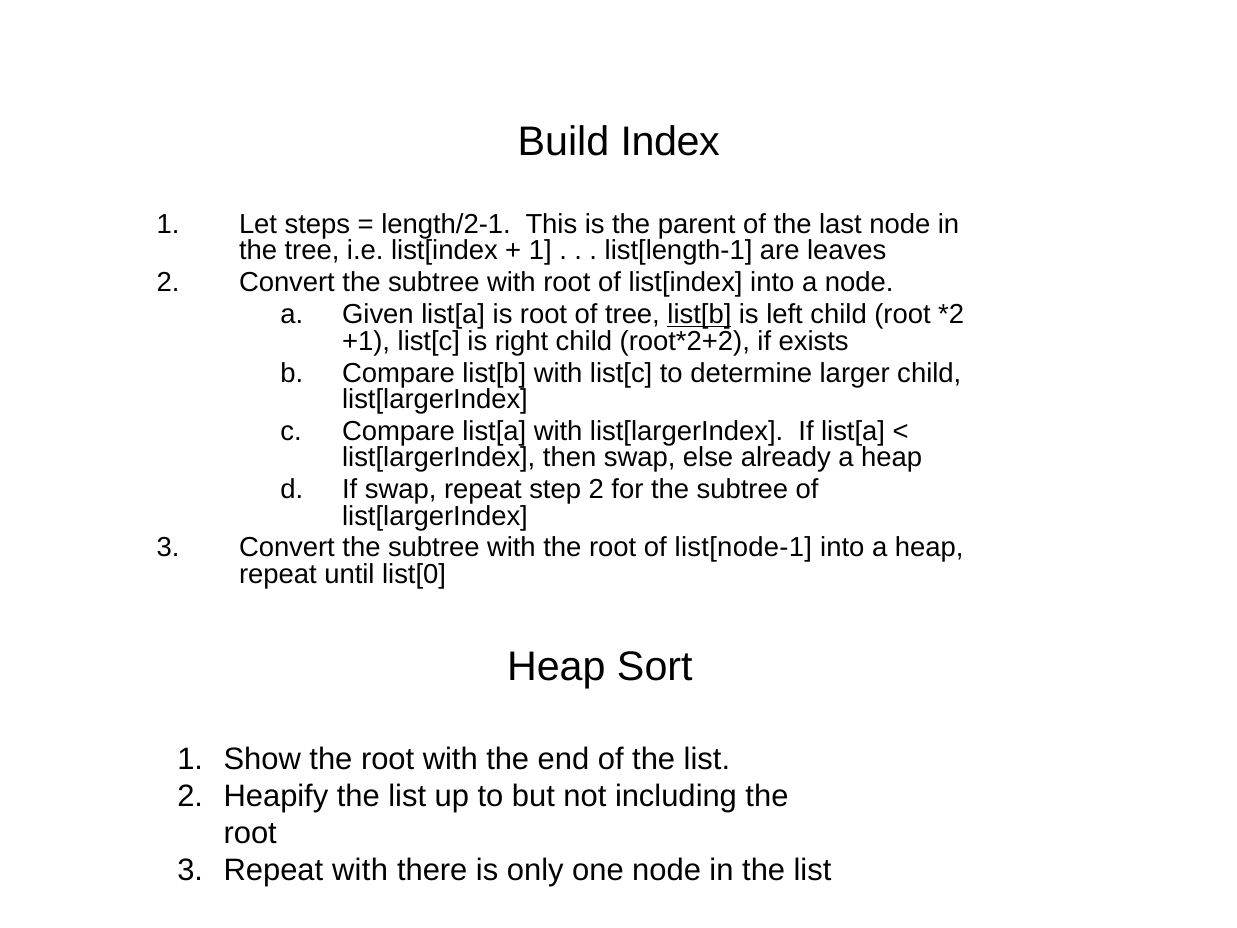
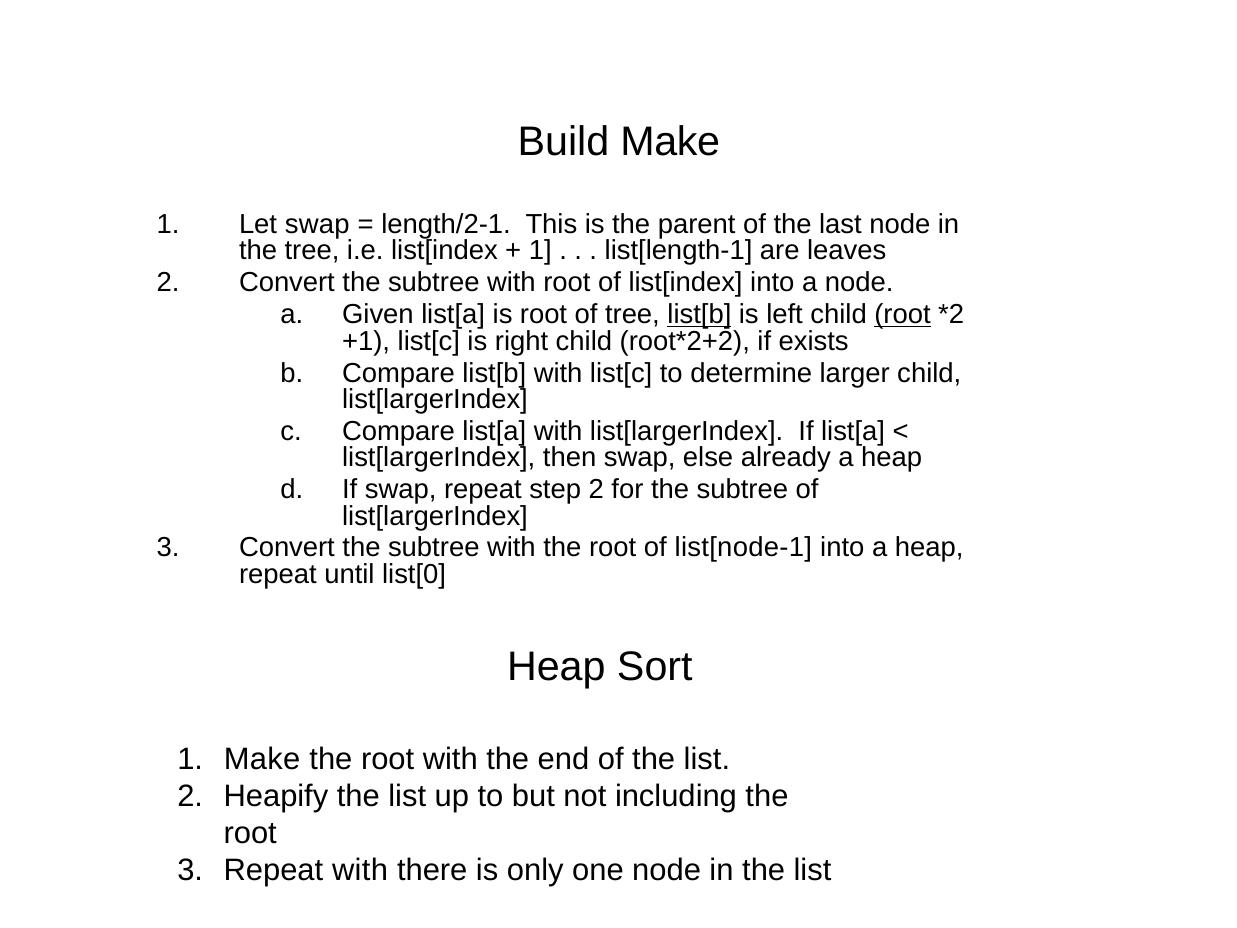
Build Index: Index -> Make
Let steps: steps -> swap
root at (903, 315) underline: none -> present
1 Show: Show -> Make
